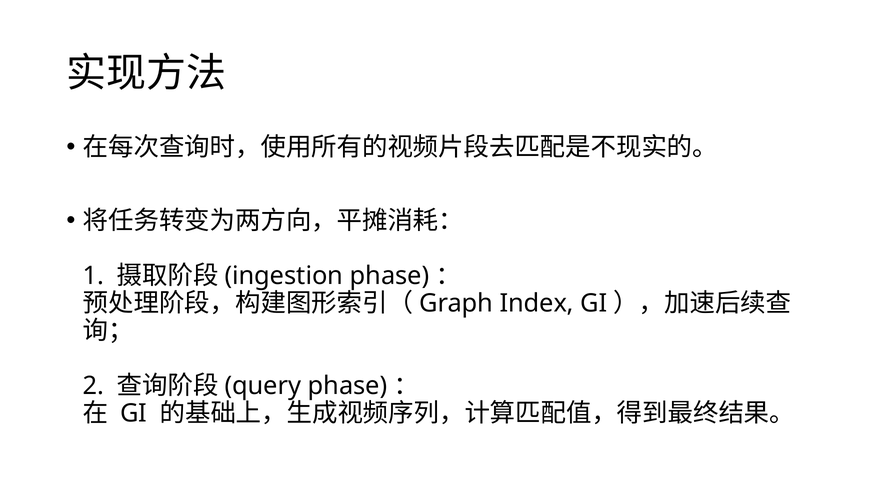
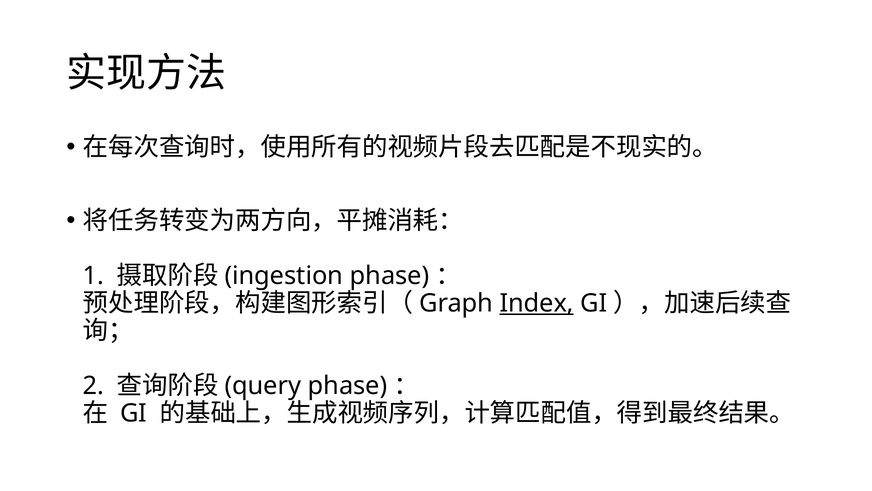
Index underline: none -> present
